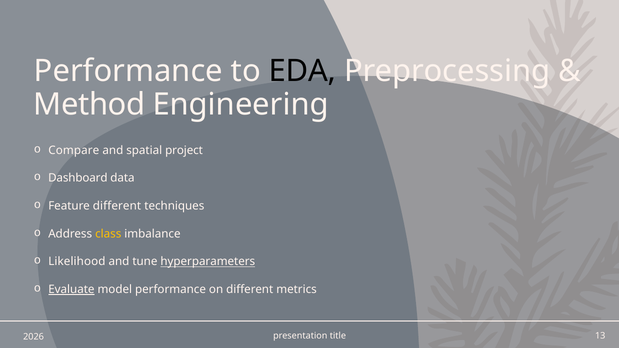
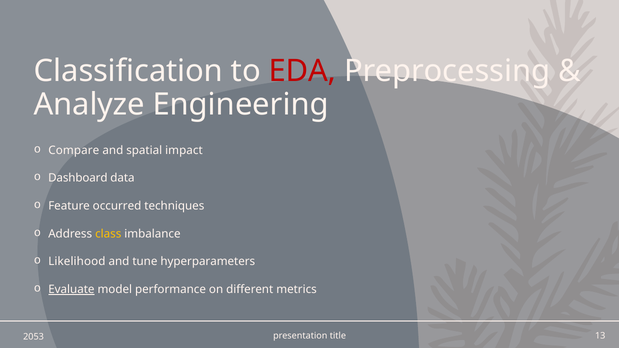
Performance at (128, 71): Performance -> Classification
EDA colour: black -> red
Method: Method -> Analyze
project: project -> impact
Feature different: different -> occurred
hyperparameters underline: present -> none
2026: 2026 -> 2053
